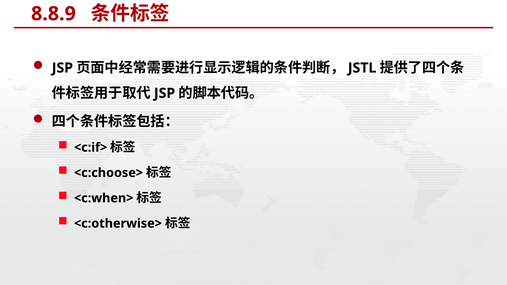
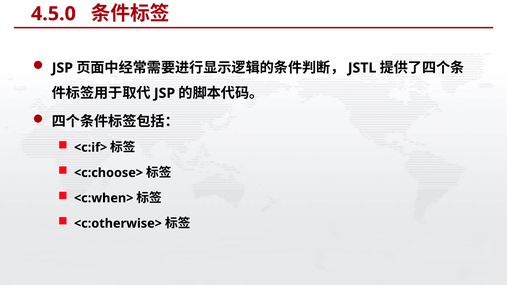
8.8.9: 8.8.9 -> 4.5.0
